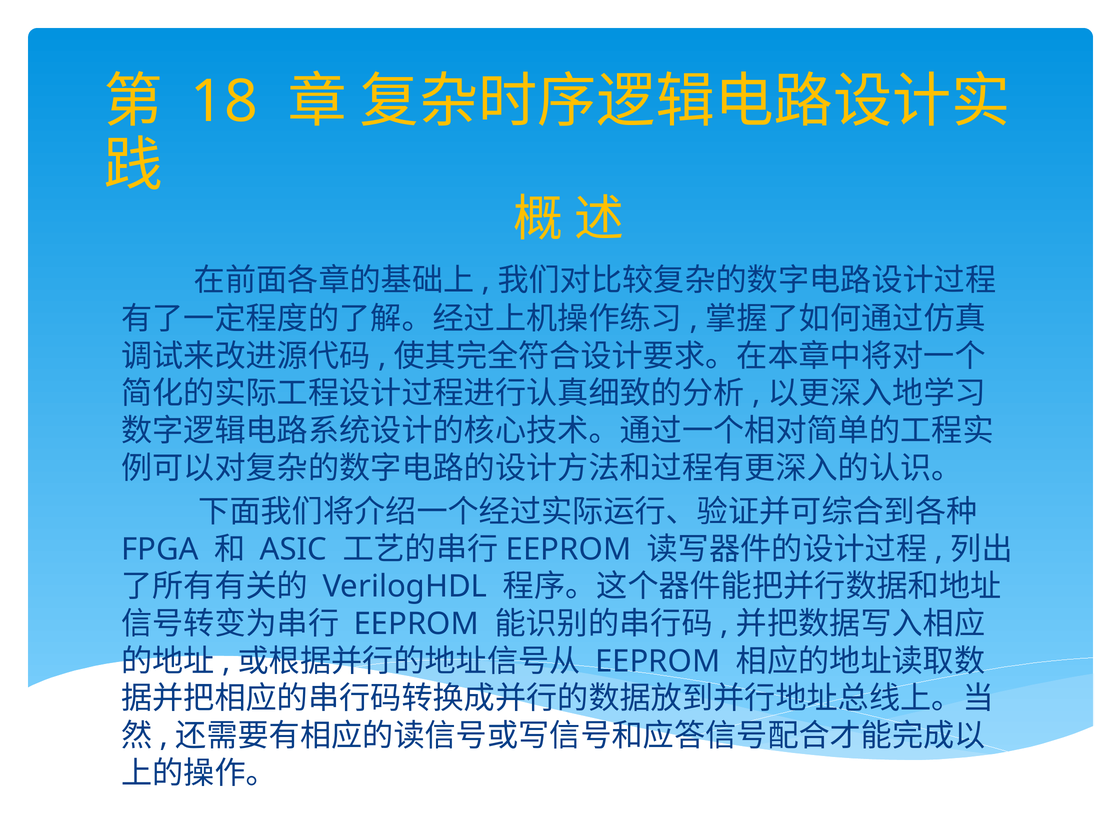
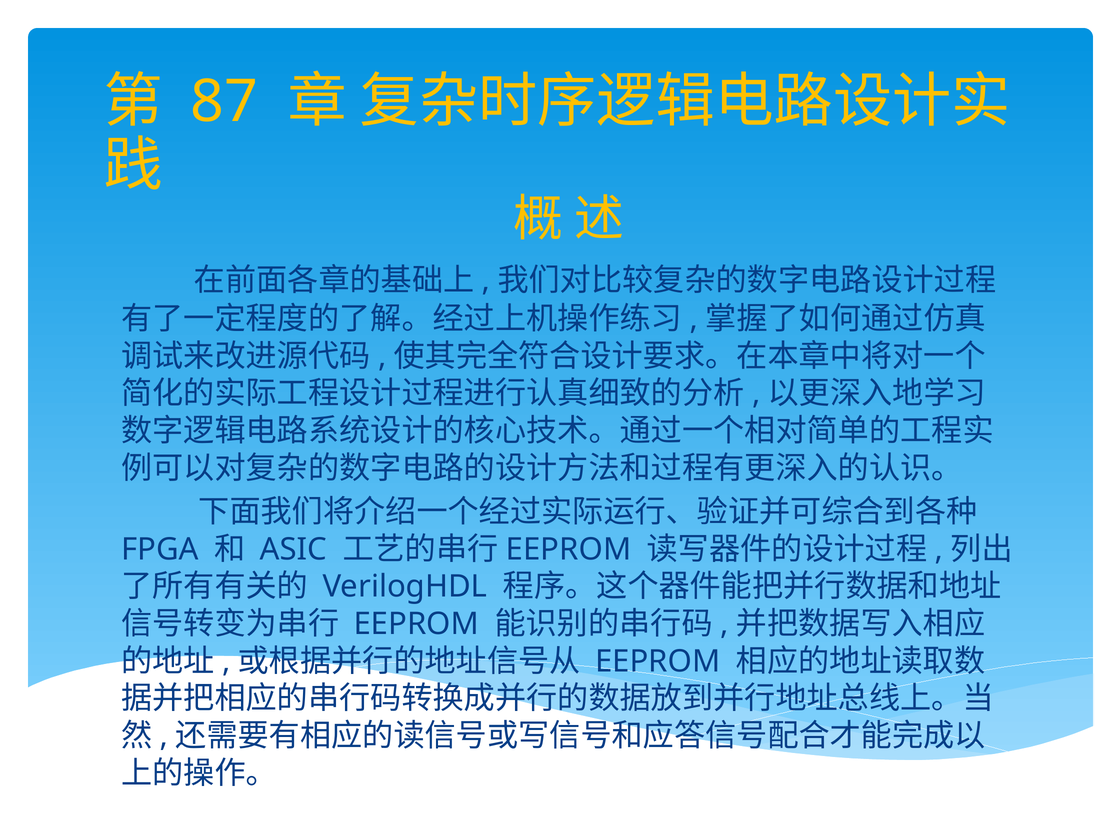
18: 18 -> 87
